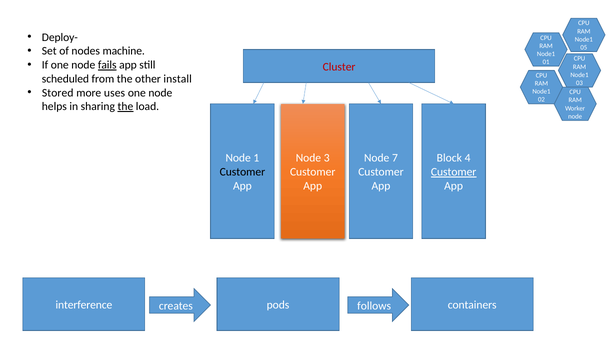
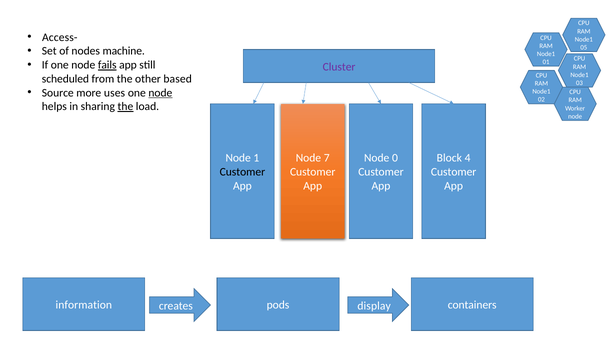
Deploy-: Deploy- -> Access-
Cluster colour: red -> purple
install: install -> based
Stored: Stored -> Source
node at (160, 93) underline: none -> present
3: 3 -> 7
7: 7 -> 0
Customer at (454, 172) underline: present -> none
interference: interference -> information
follows: follows -> display
